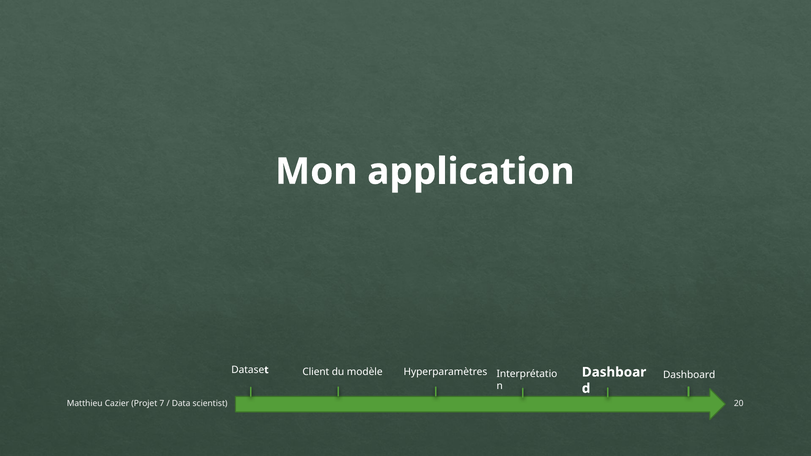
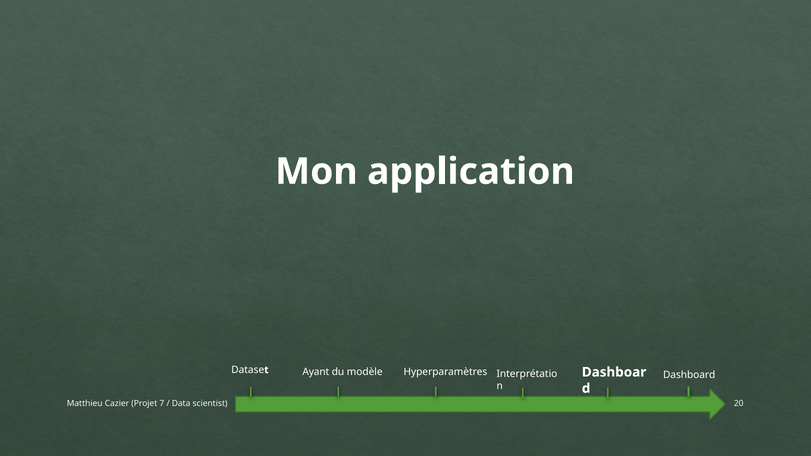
Client: Client -> Ayant
